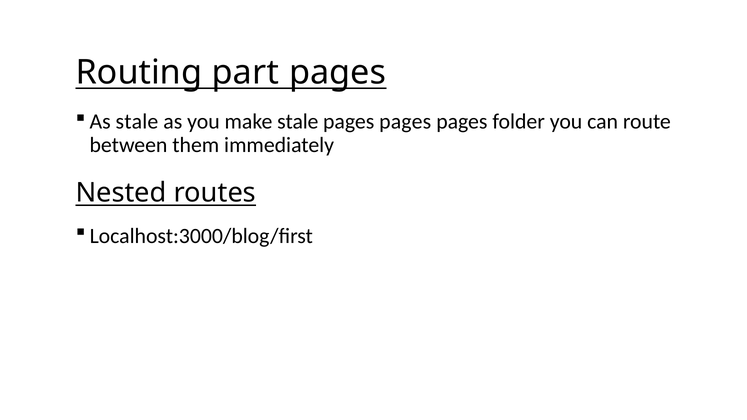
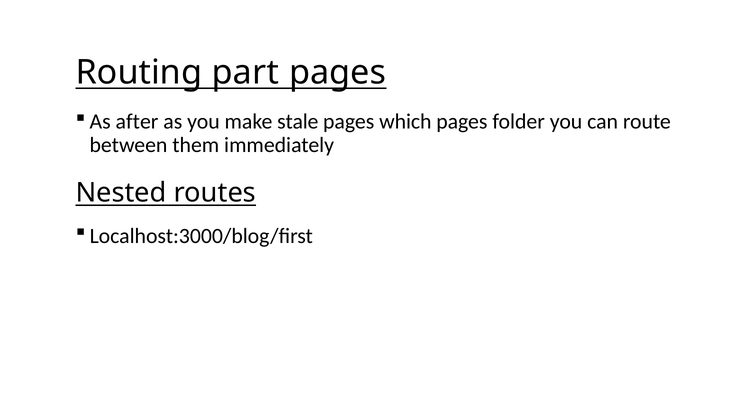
As stale: stale -> after
pages at (405, 122): pages -> which
